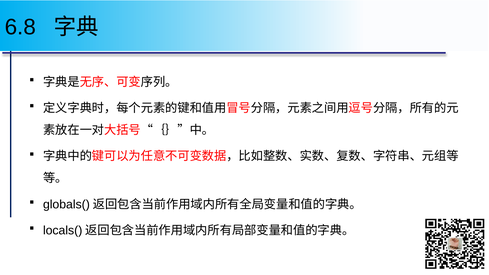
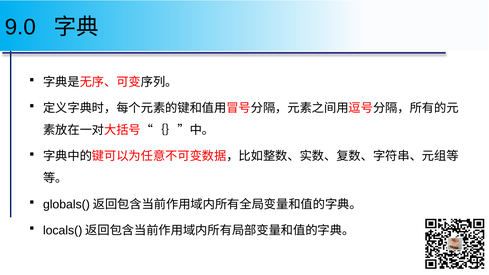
6.8: 6.8 -> 9.0
